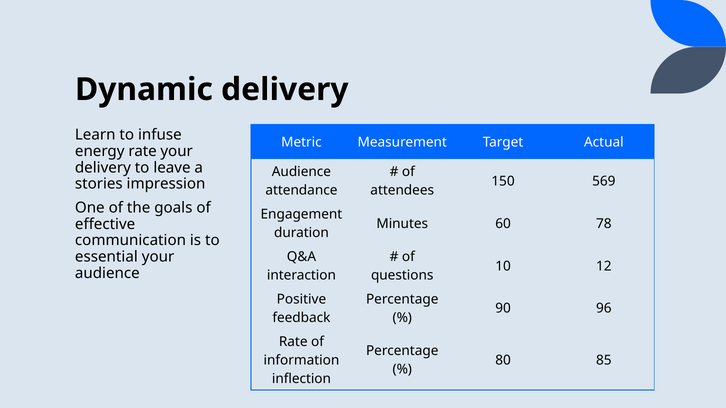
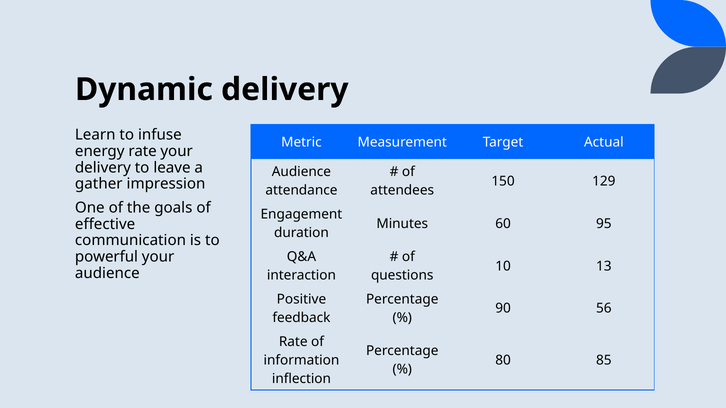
569: 569 -> 129
stories: stories -> gather
78: 78 -> 95
essential: essential -> powerful
12: 12 -> 13
96: 96 -> 56
